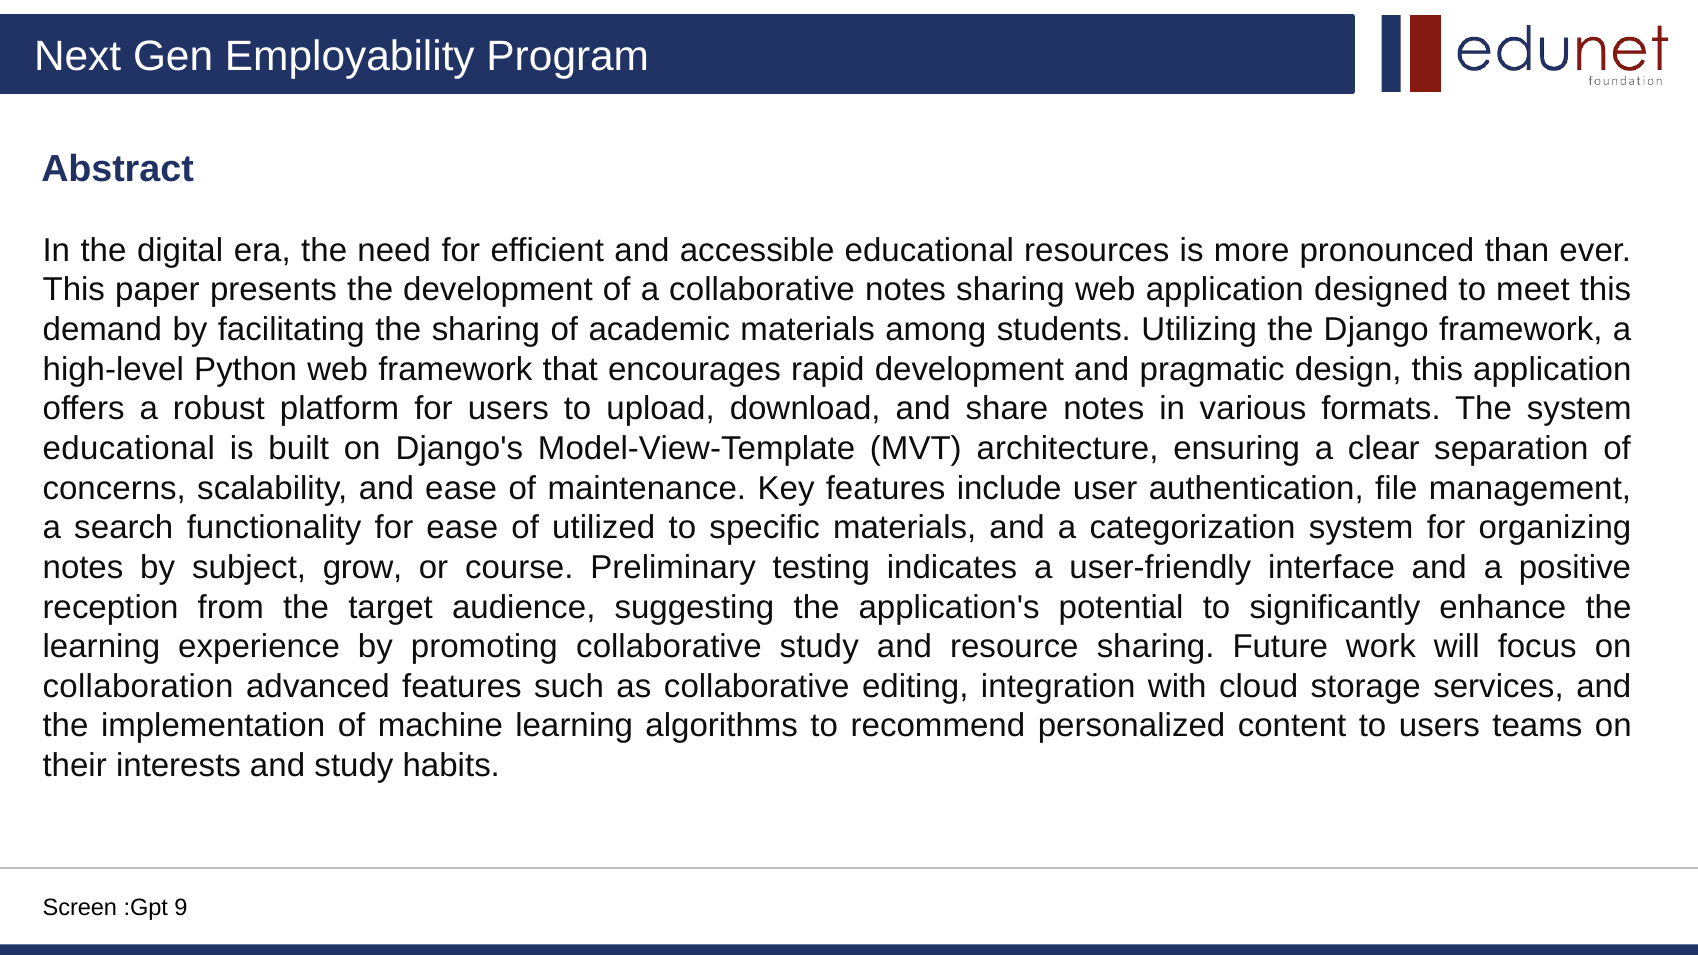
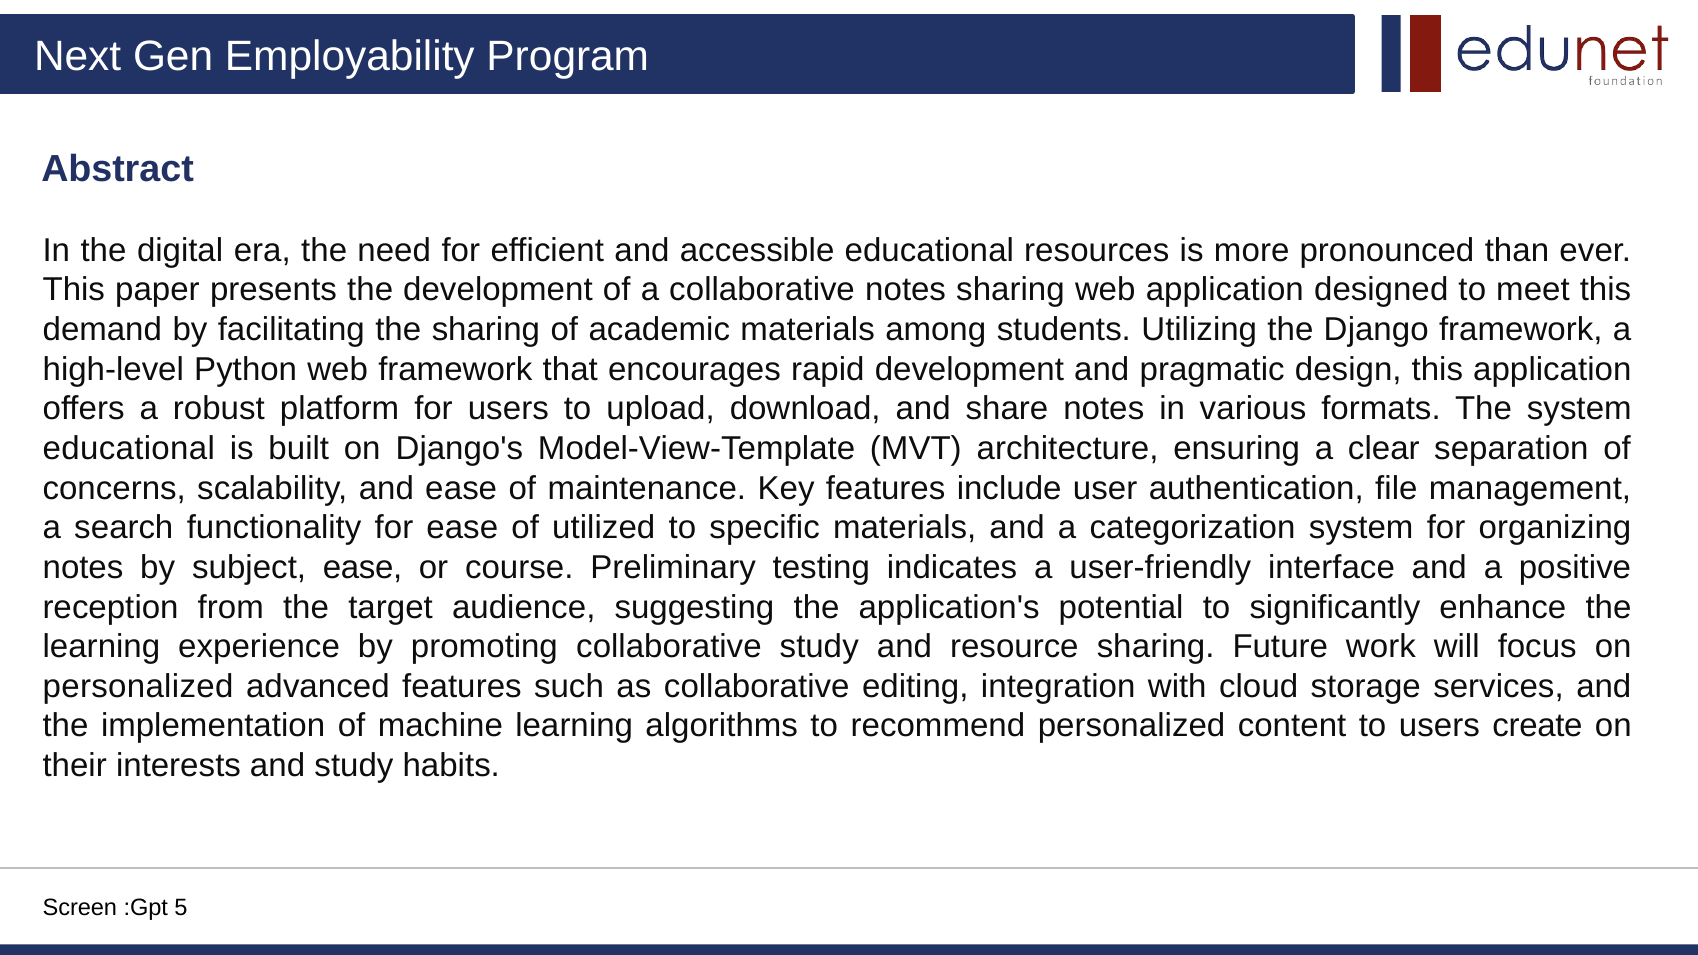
subject grow: grow -> ease
collaboration at (138, 687): collaboration -> personalized
teams: teams -> create
9: 9 -> 5
